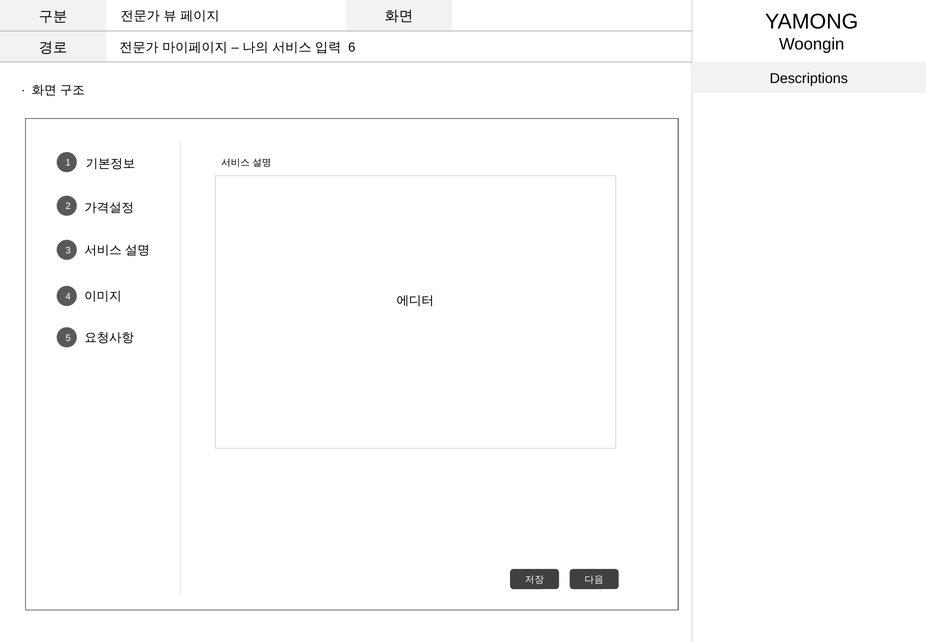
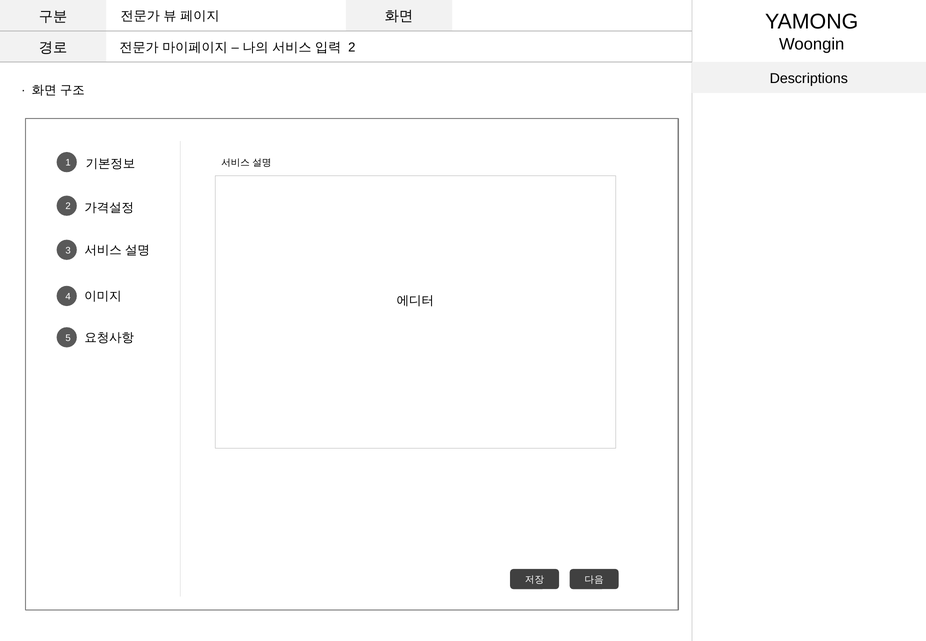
6 at (352, 48): 6 -> 2
